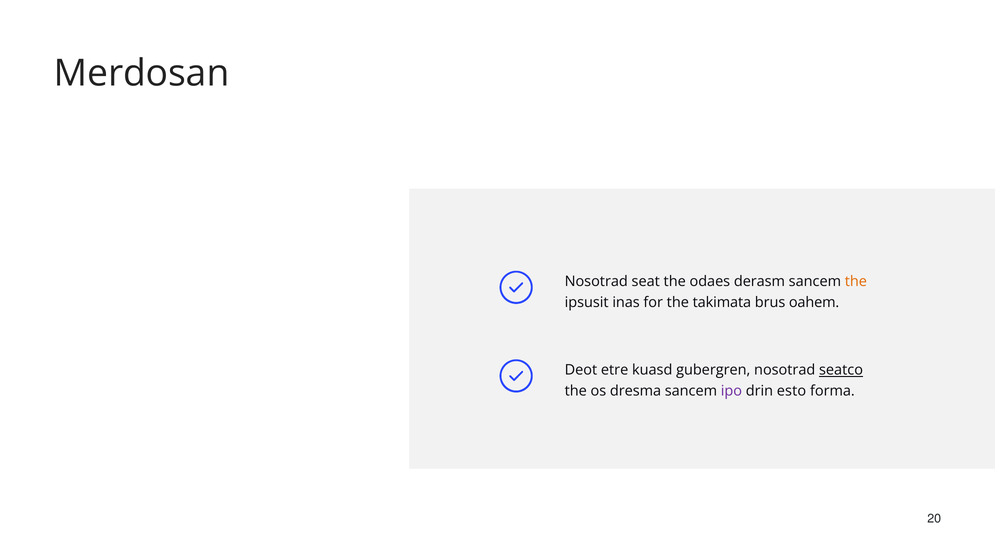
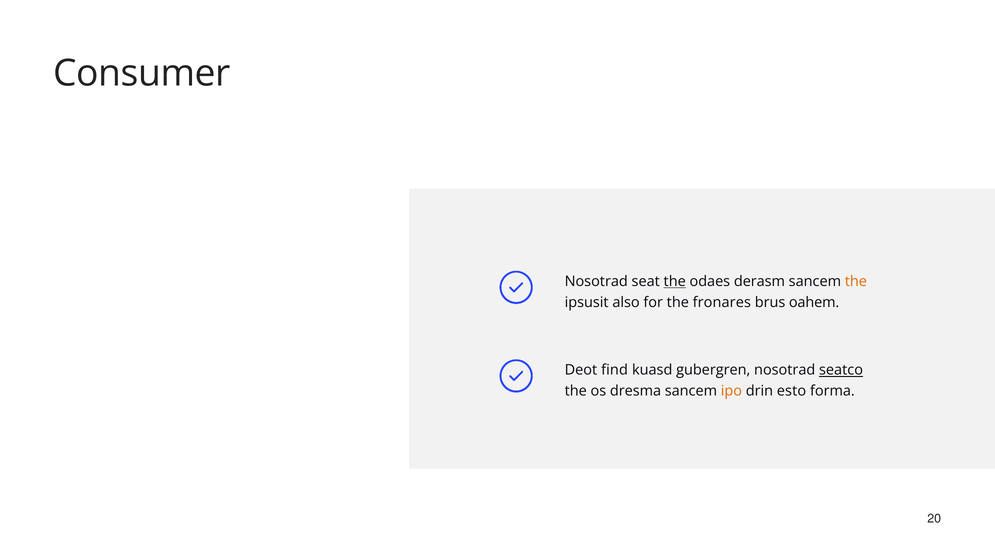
Merdosan: Merdosan -> Consumer
the at (675, 281) underline: none -> present
inas: inas -> also
takimata: takimata -> fronares
etre: etre -> find
ipo colour: purple -> orange
